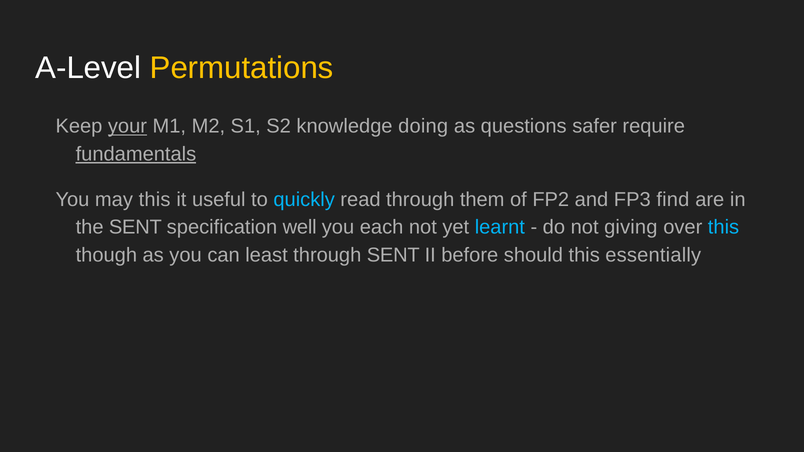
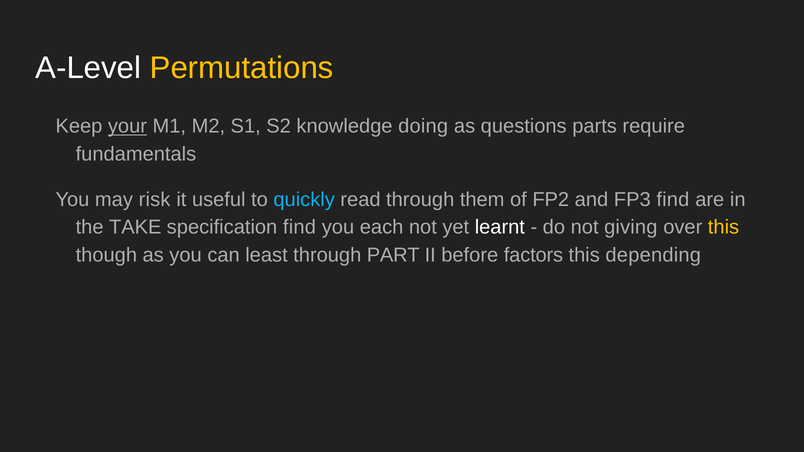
safer: safer -> parts
fundamentals underline: present -> none
may this: this -> risk
the SENT: SENT -> TAKE
specification well: well -> find
learnt colour: light blue -> white
this at (724, 227) colour: light blue -> yellow
through SENT: SENT -> PART
should: should -> factors
essentially: essentially -> depending
